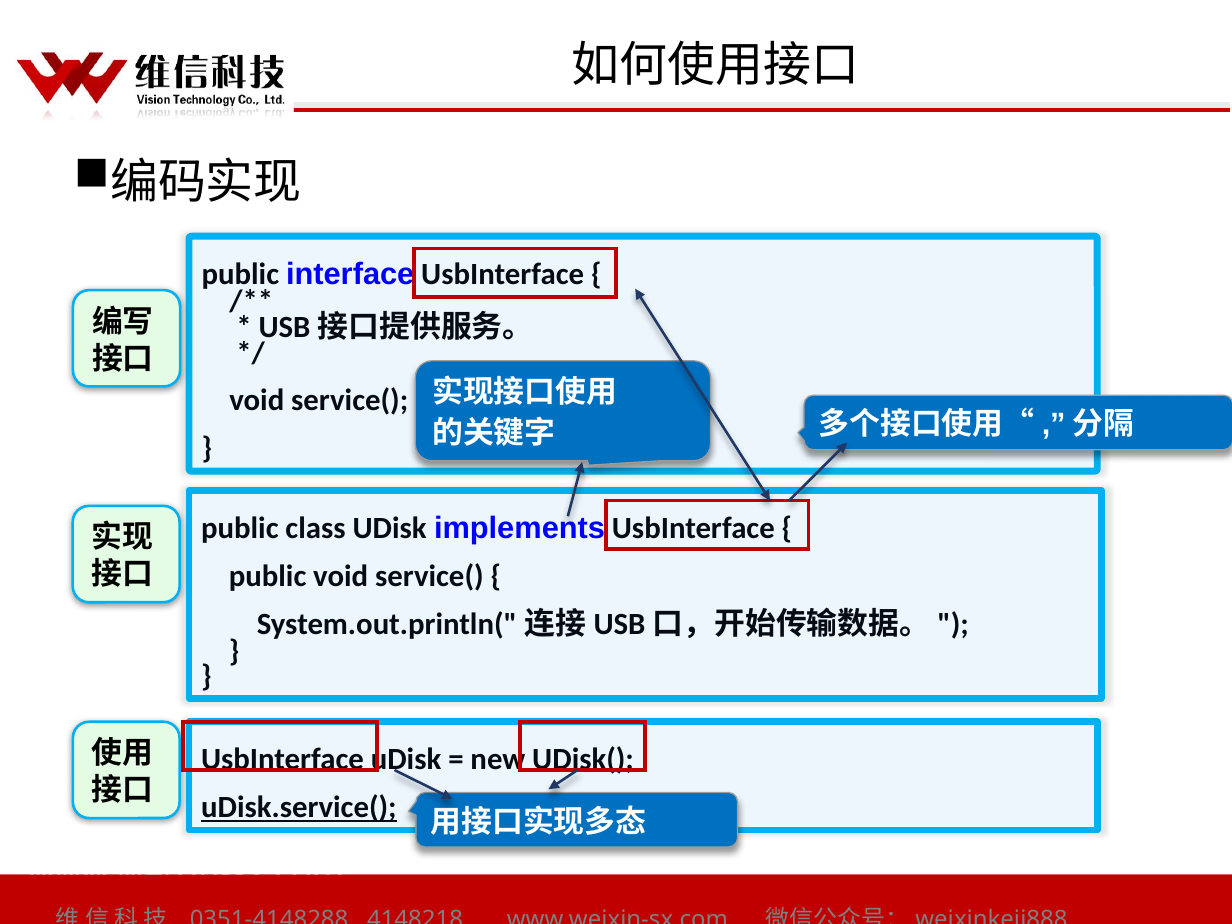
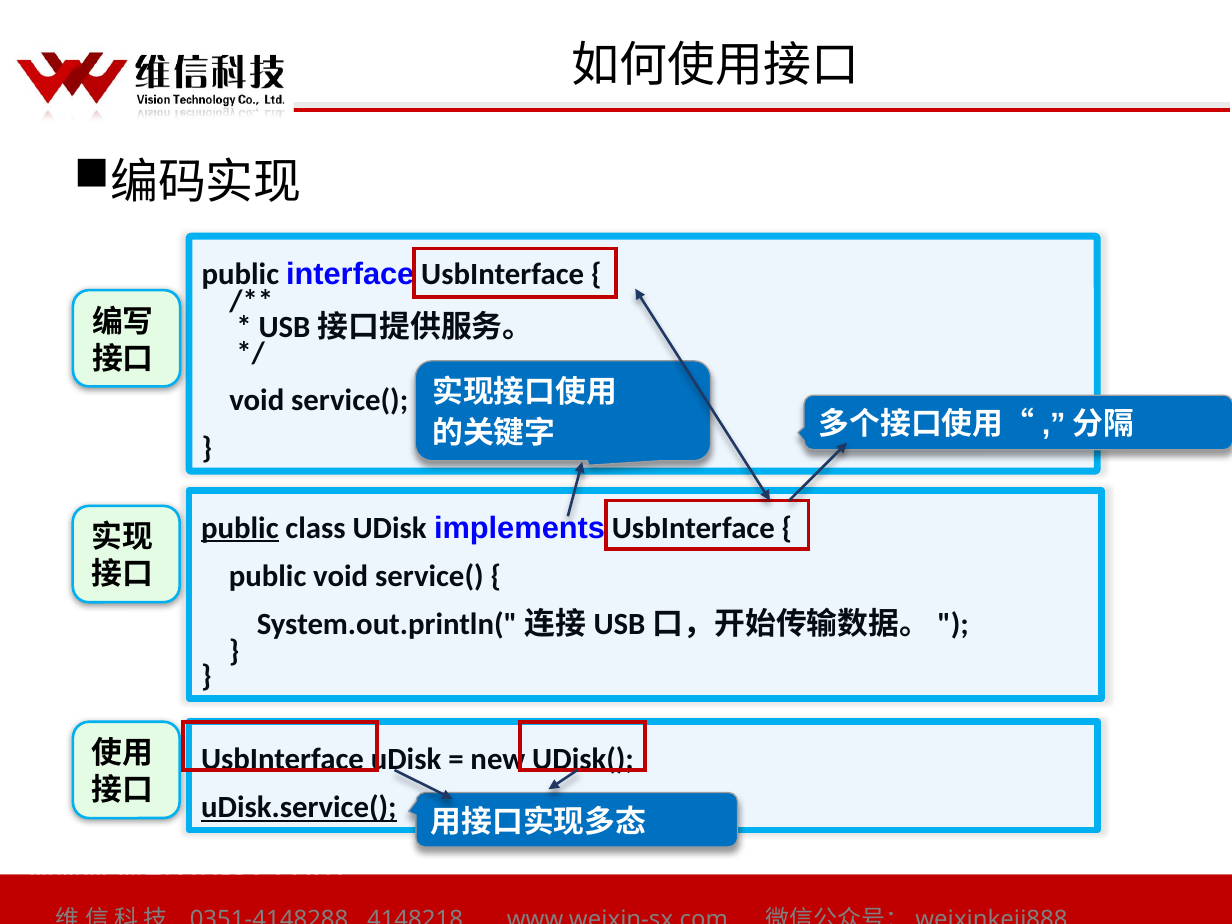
public at (240, 528) underline: none -> present
